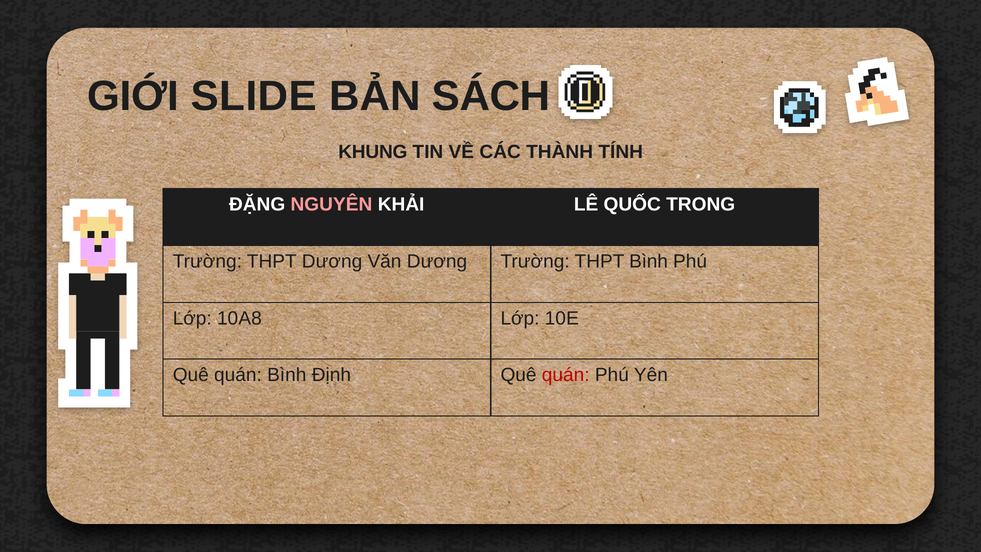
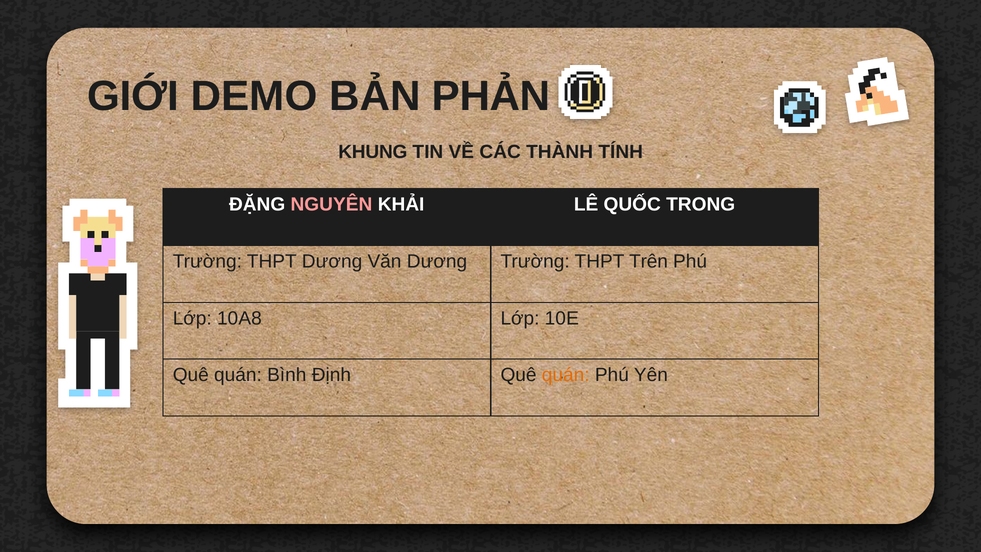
SLIDE: SLIDE -> DEMO
SÁCH: SÁCH -> PHẢN
THPT Bình: Bình -> Trên
quán at (566, 375) colour: red -> orange
